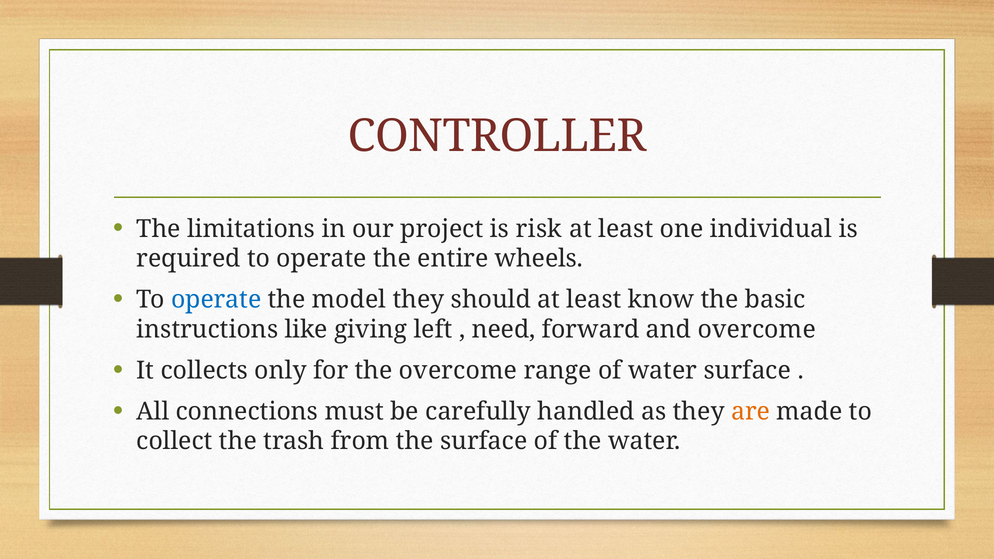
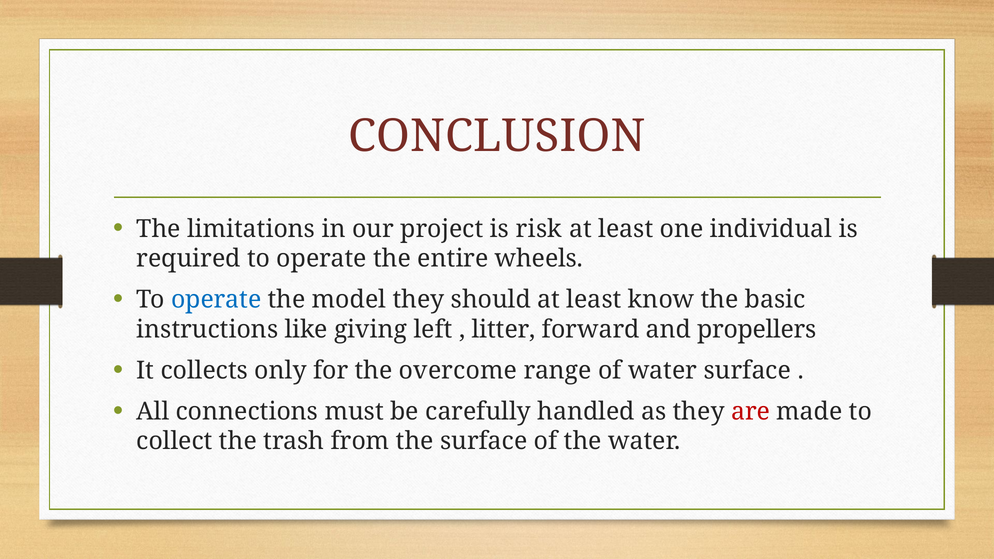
CONTROLLER: CONTROLLER -> CONCLUSION
need: need -> litter
and overcome: overcome -> propellers
are colour: orange -> red
